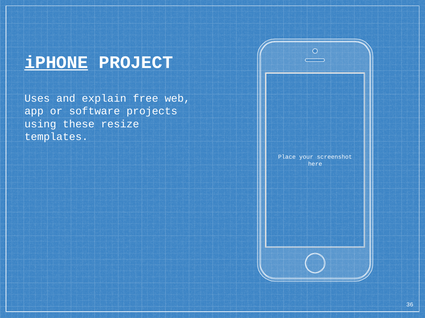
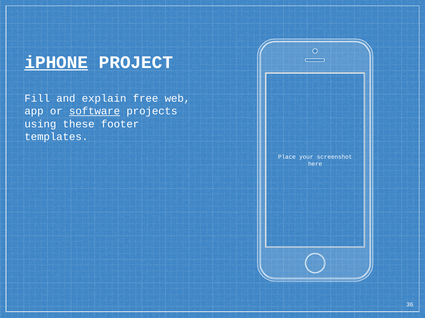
Uses: Uses -> Fill
software underline: none -> present
resize: resize -> footer
